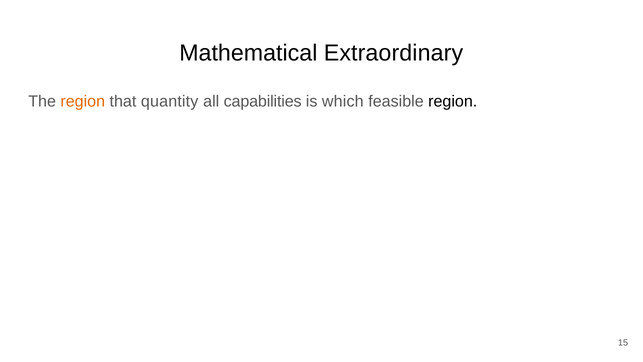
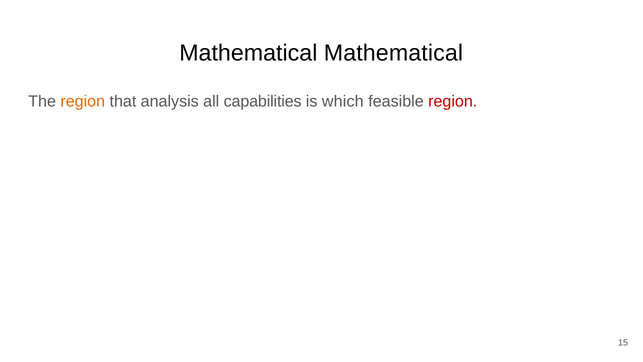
Mathematical Extraordinary: Extraordinary -> Mathematical
quantity: quantity -> analysis
region at (453, 101) colour: black -> red
